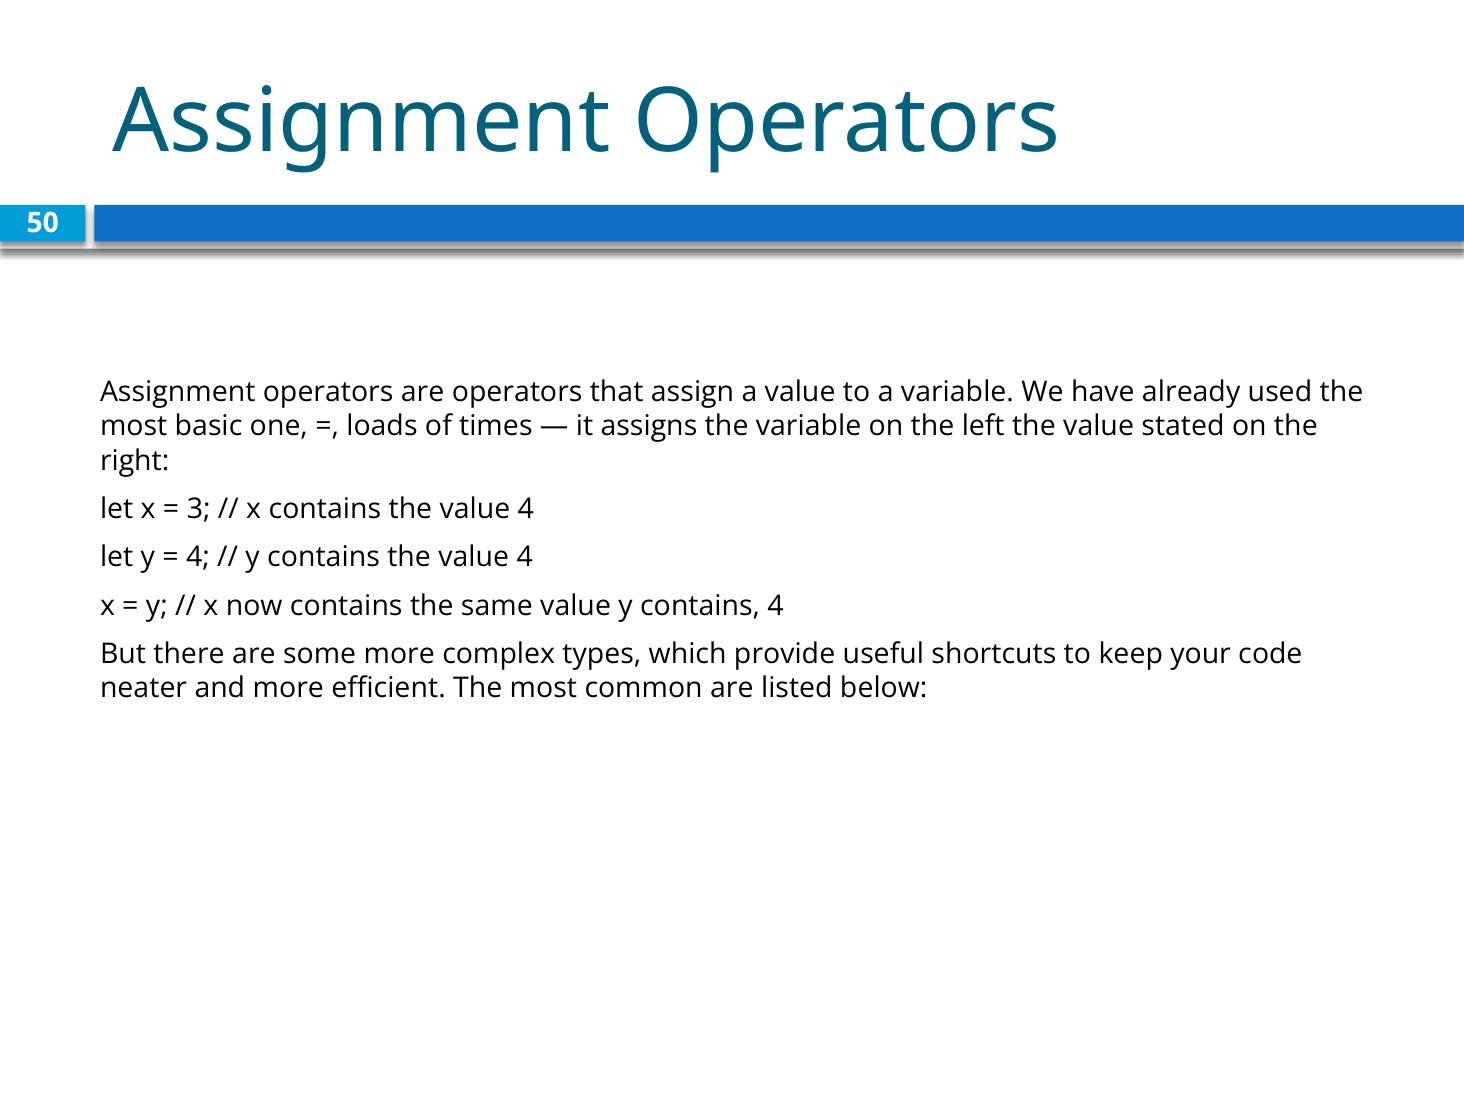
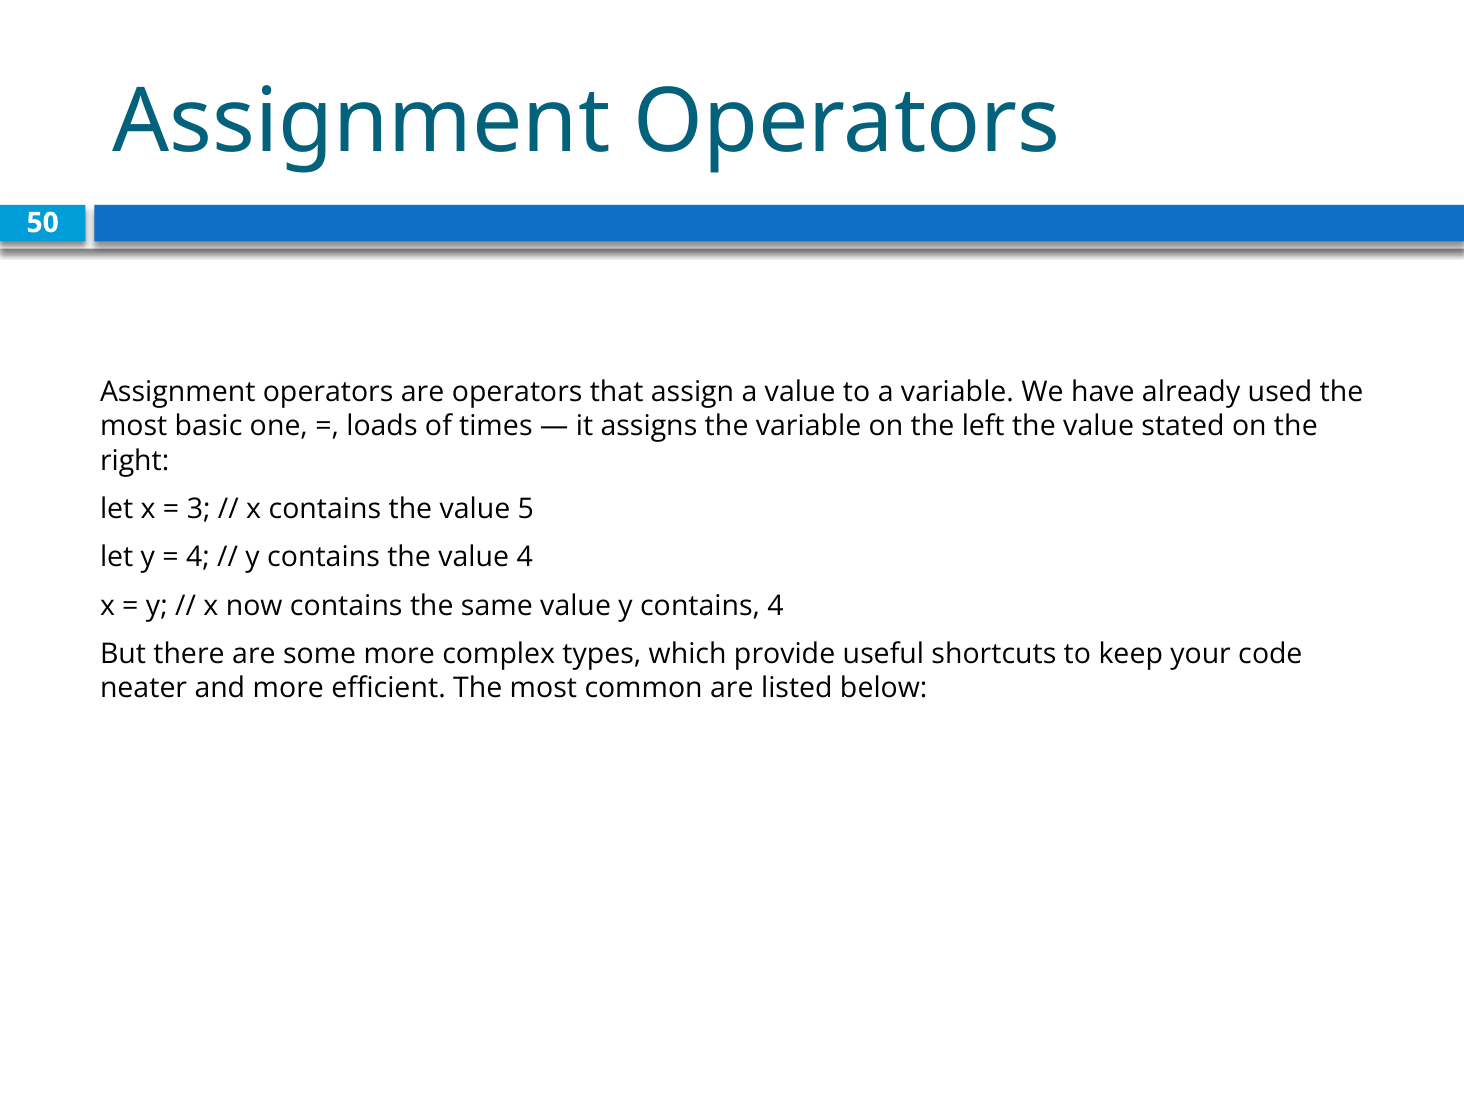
4 at (526, 509): 4 -> 5
